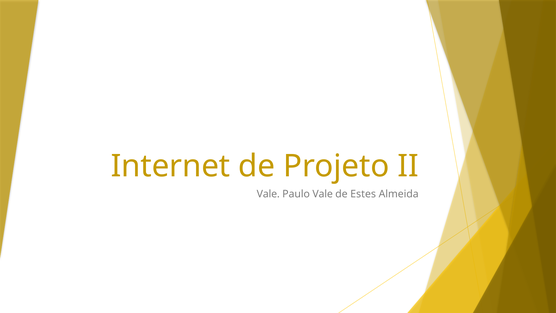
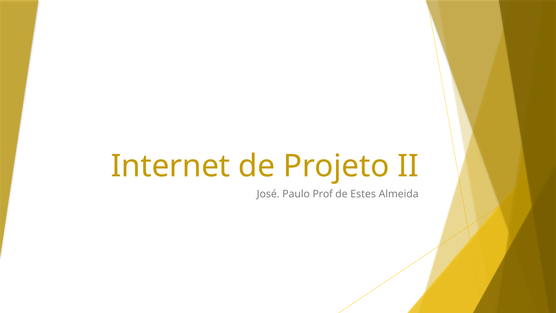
Vale at (268, 194): Vale -> José
Paulo Vale: Vale -> Prof
